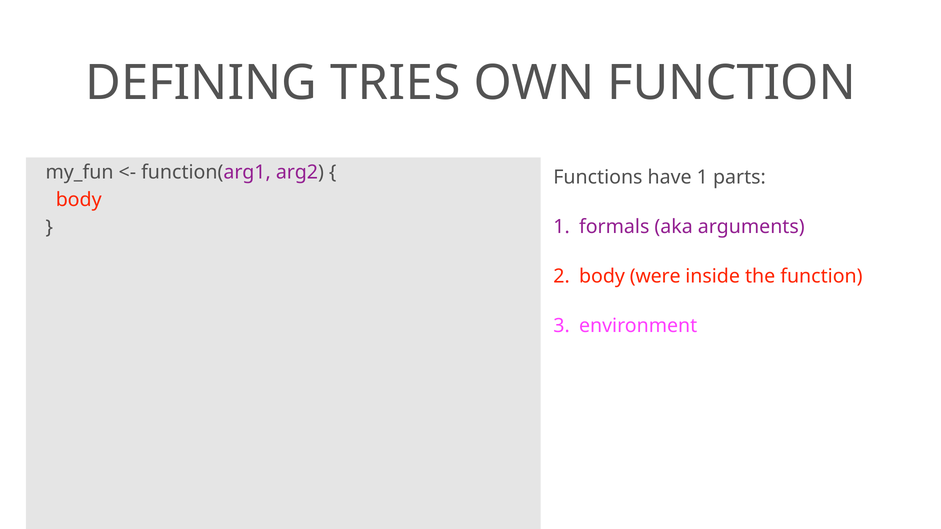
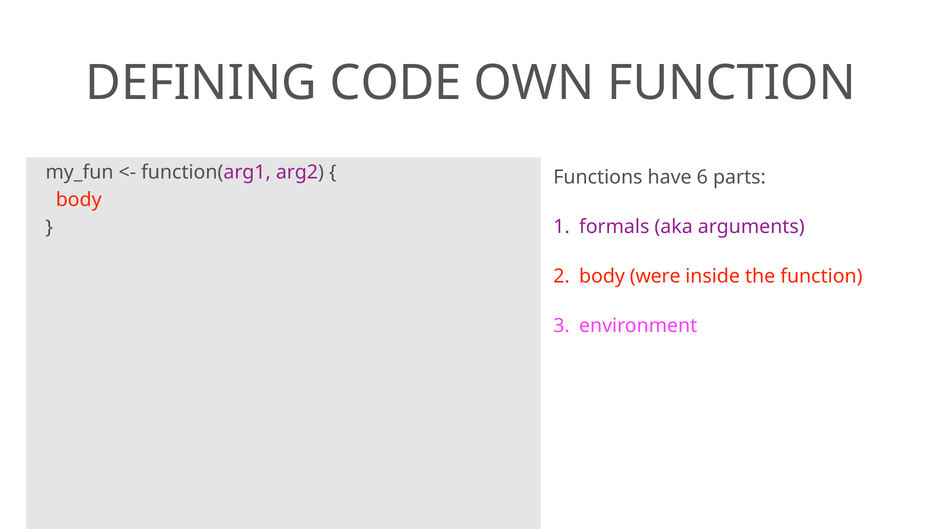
TRIES: TRIES -> CODE
have 1: 1 -> 6
